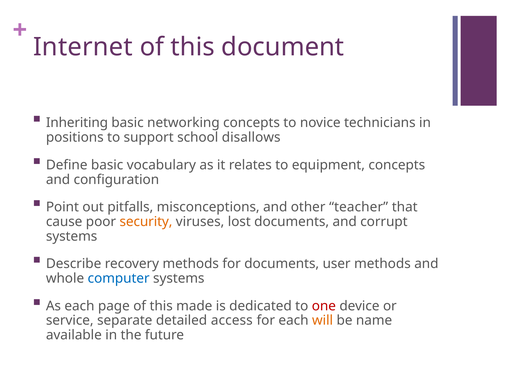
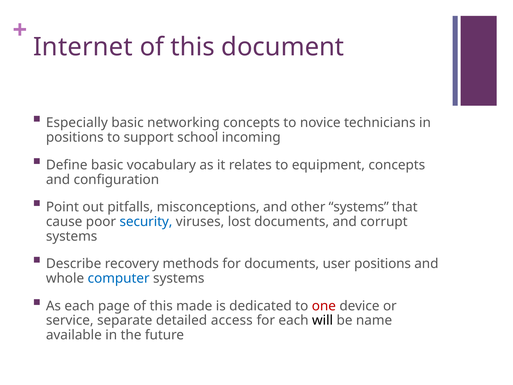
Inheriting: Inheriting -> Especially
disallows: disallows -> incoming
other teacher: teacher -> systems
security colour: orange -> blue
user methods: methods -> positions
will colour: orange -> black
